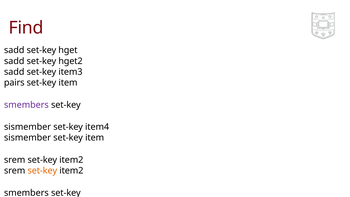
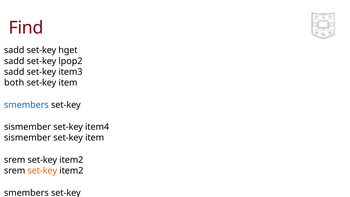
hget2: hget2 -> lpop2
pairs: pairs -> both
smembers at (26, 105) colour: purple -> blue
